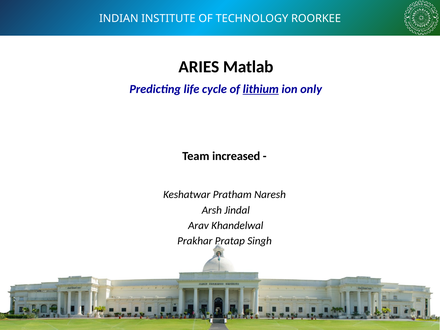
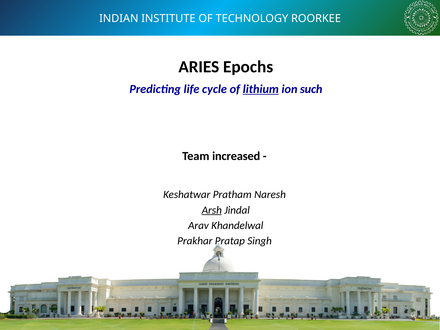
Matlab: Matlab -> Epochs
only: only -> such
Arsh underline: none -> present
